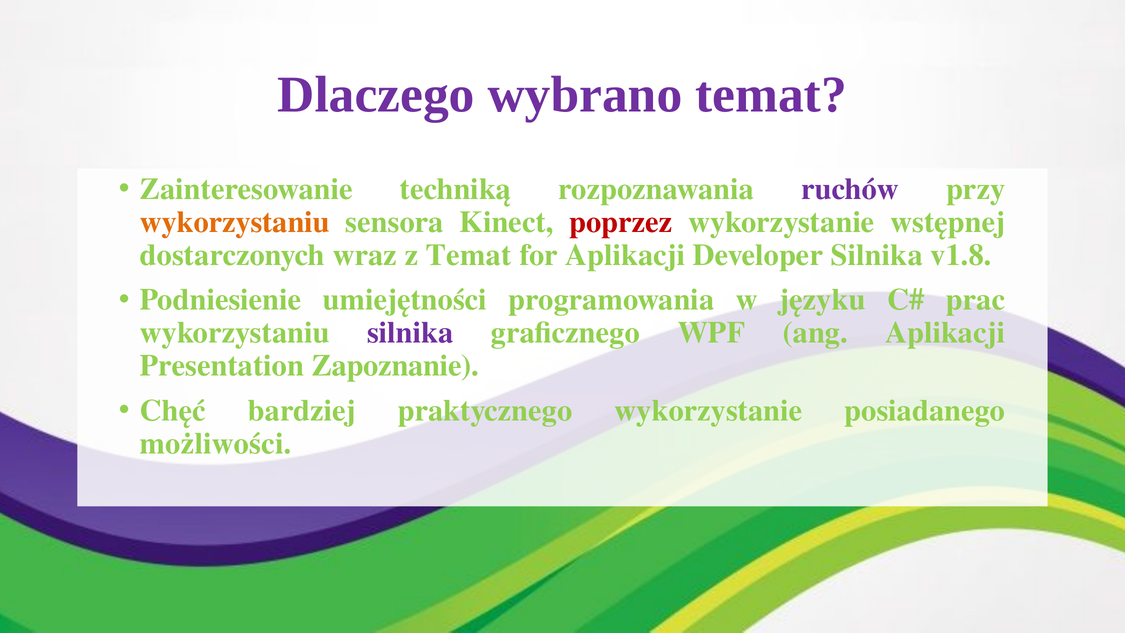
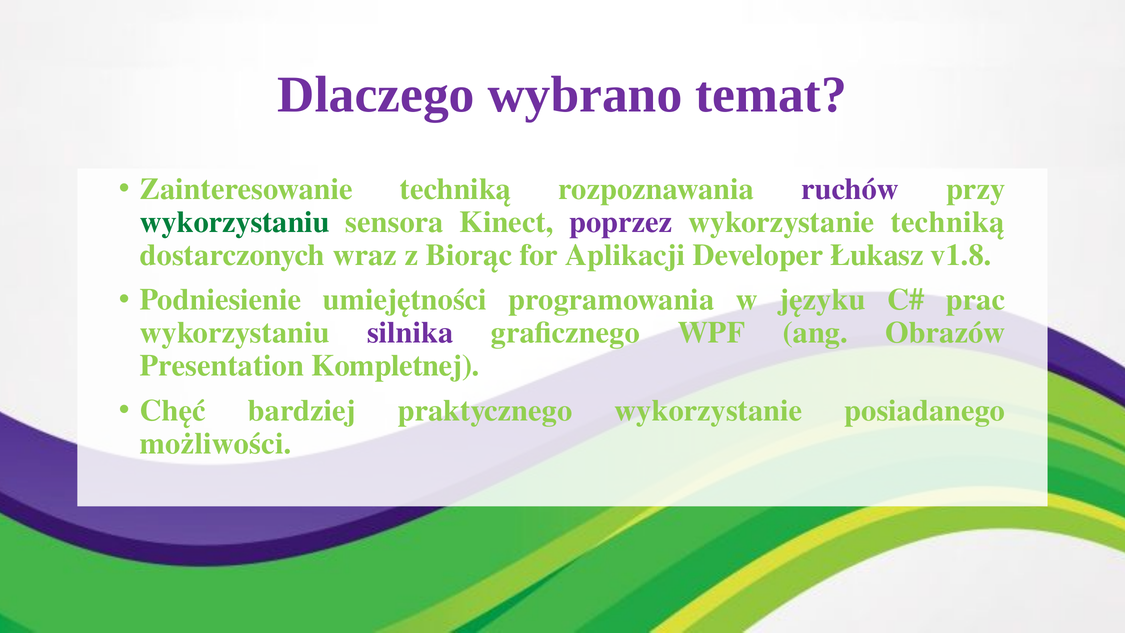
wykorzystaniu at (235, 222) colour: orange -> green
poprzez colour: red -> purple
wykorzystanie wstępnej: wstępnej -> techniką
z Temat: Temat -> Biorąc
Developer Silnika: Silnika -> Łukasz
ang Aplikacji: Aplikacji -> Obrazów
Zapoznanie: Zapoznanie -> Kompletnej
